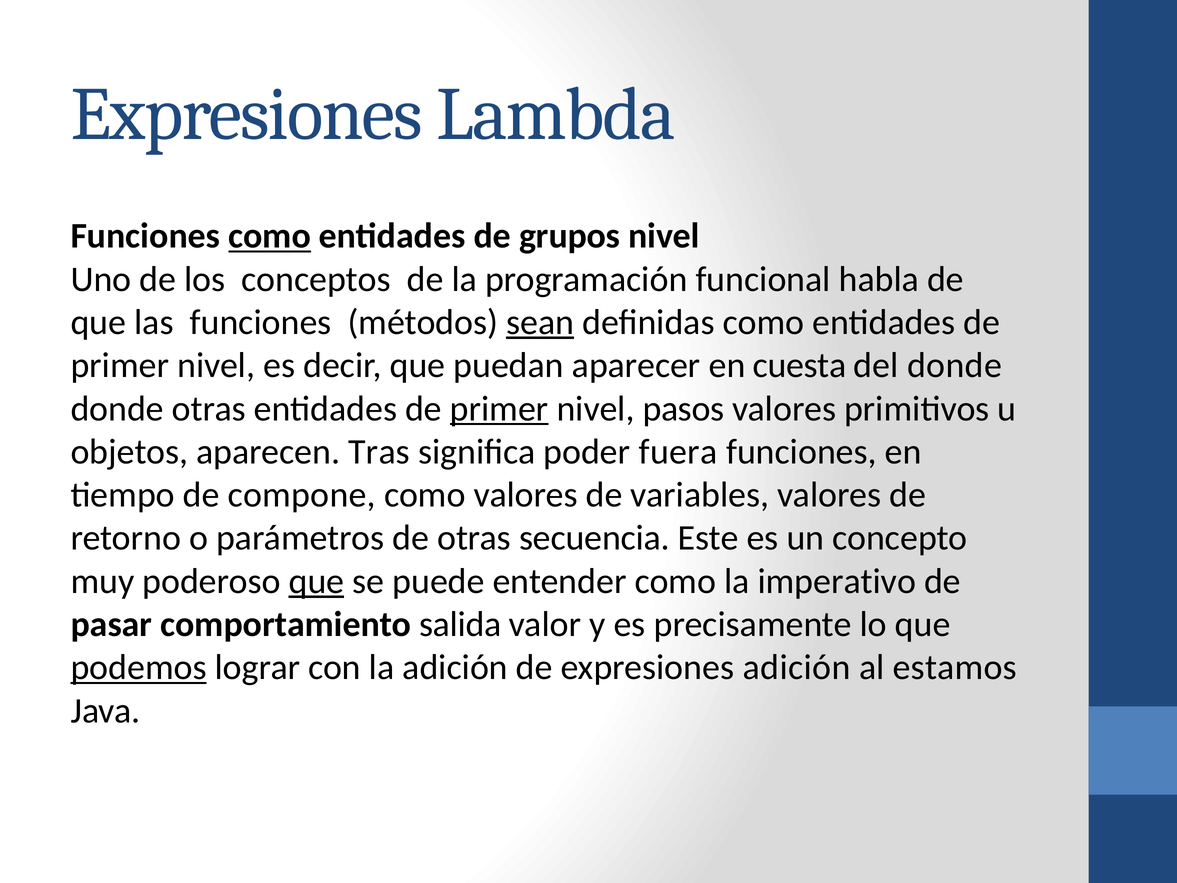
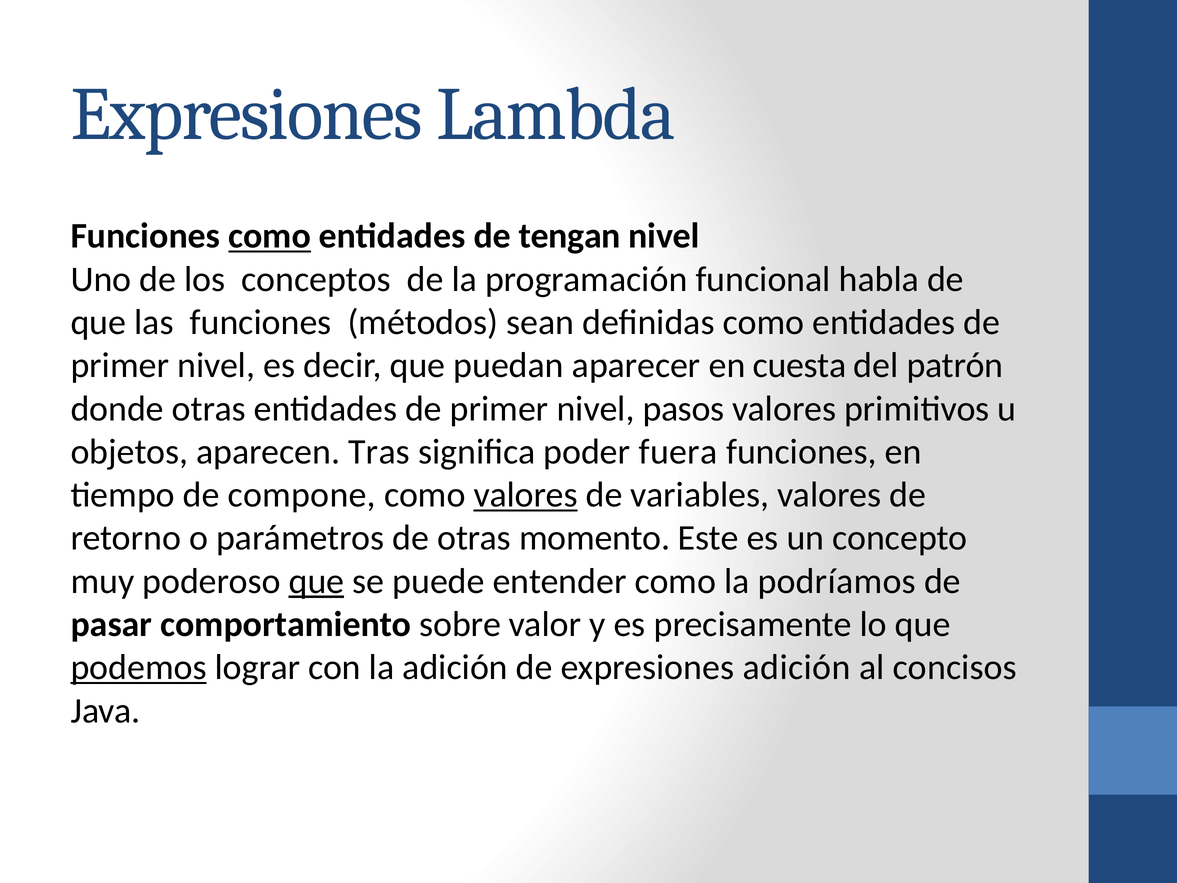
grupos: grupos -> tengan
sean underline: present -> none
del donde: donde -> patrón
primer at (499, 409) underline: present -> none
valores at (526, 495) underline: none -> present
secuencia: secuencia -> momento
imperativo: imperativo -> podríamos
salida: salida -> sobre
estamos: estamos -> concisos
